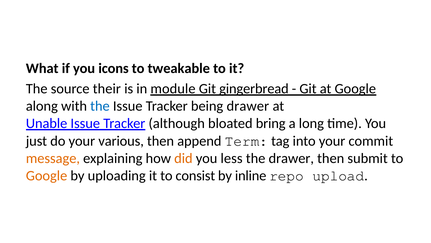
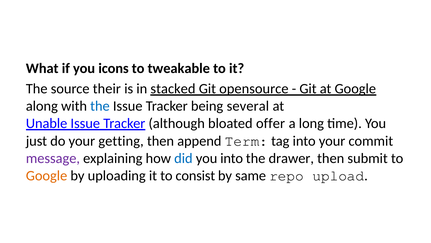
module: module -> stacked
gingerbread: gingerbread -> opensource
being drawer: drawer -> several
bring: bring -> offer
various: various -> getting
message colour: orange -> purple
did colour: orange -> blue
you less: less -> into
inline: inline -> same
